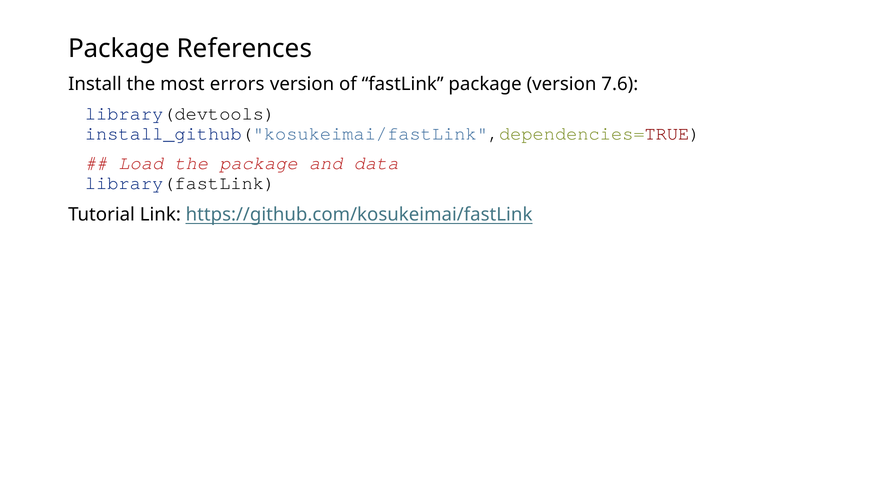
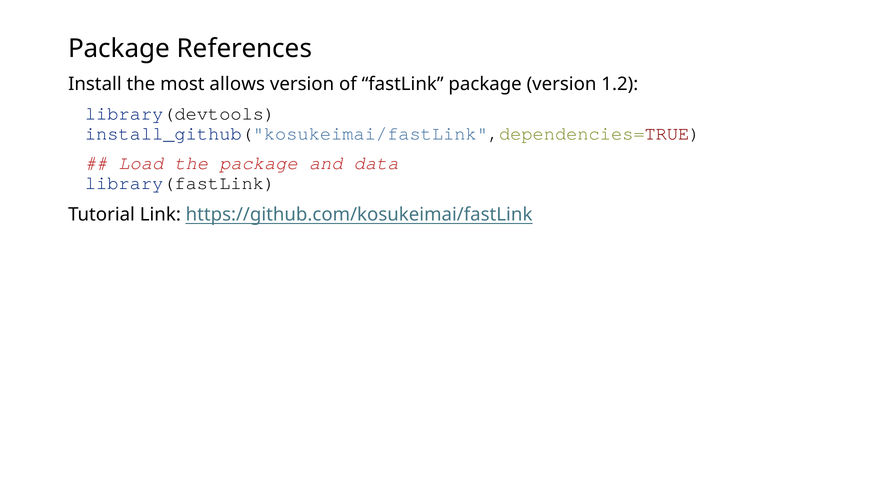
errors: errors -> allows
7.6: 7.6 -> 1.2
